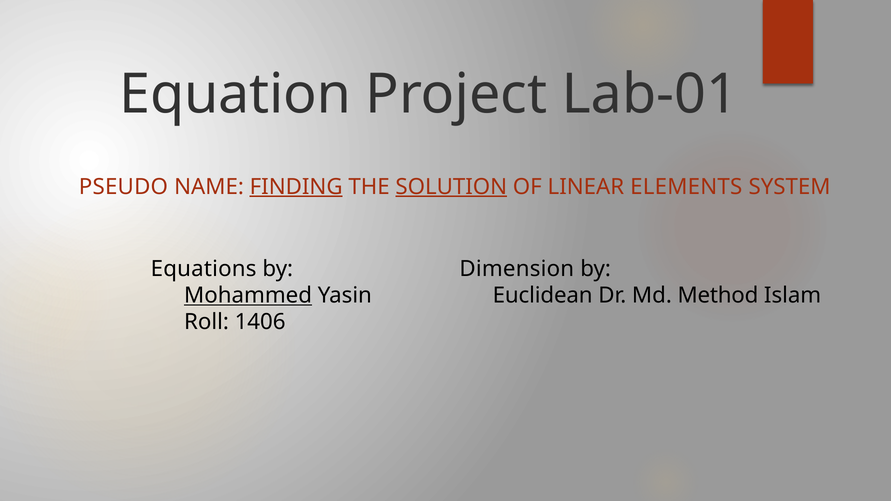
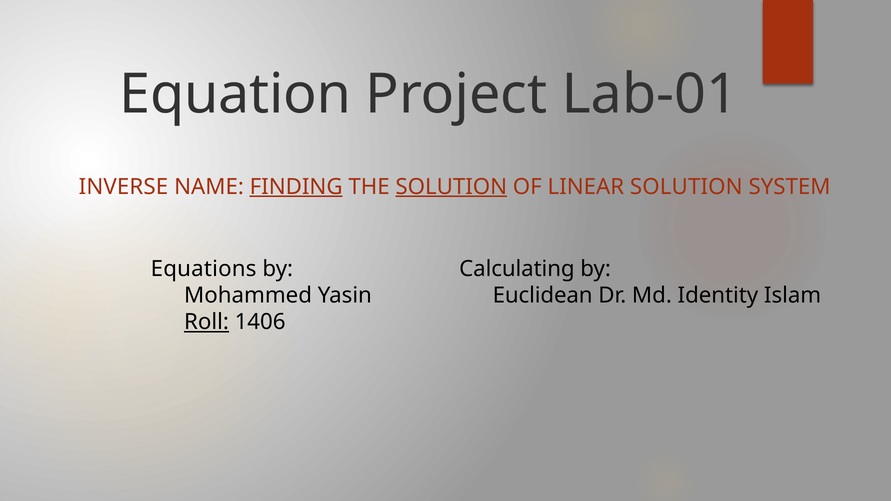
PSEUDO: PSEUDO -> INVERSE
LINEAR ELEMENTS: ELEMENTS -> SOLUTION
Dimension: Dimension -> Calculating
Mohammed underline: present -> none
Method: Method -> Identity
Roll underline: none -> present
